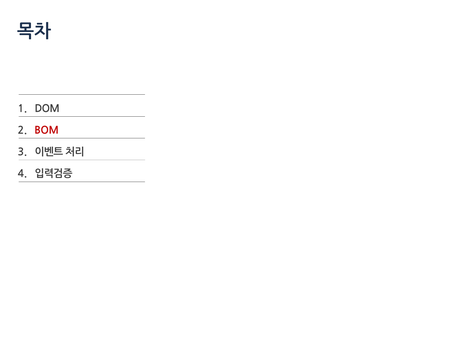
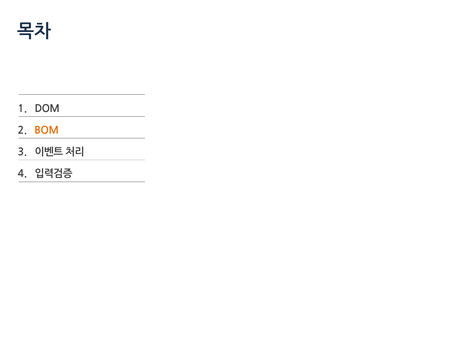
BOM colour: red -> orange
